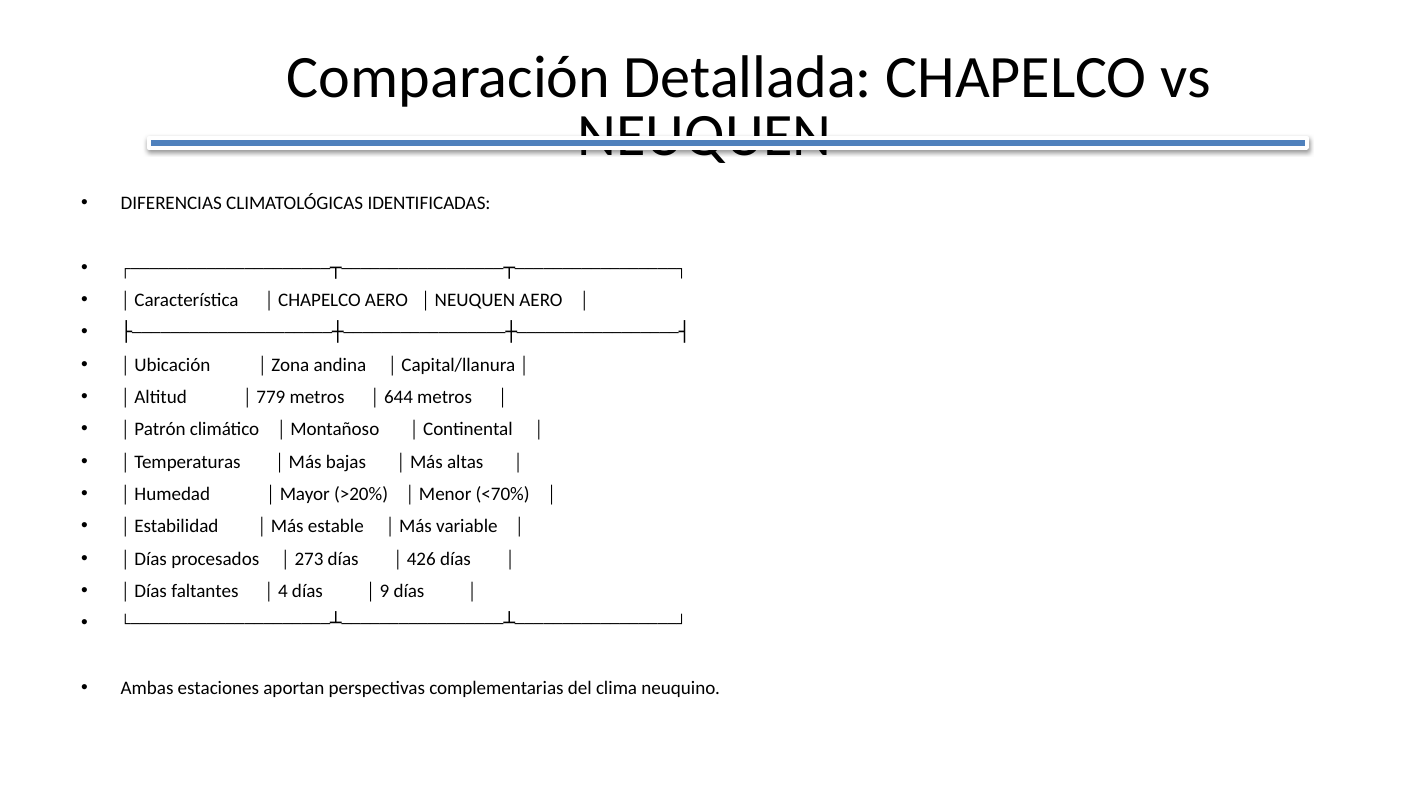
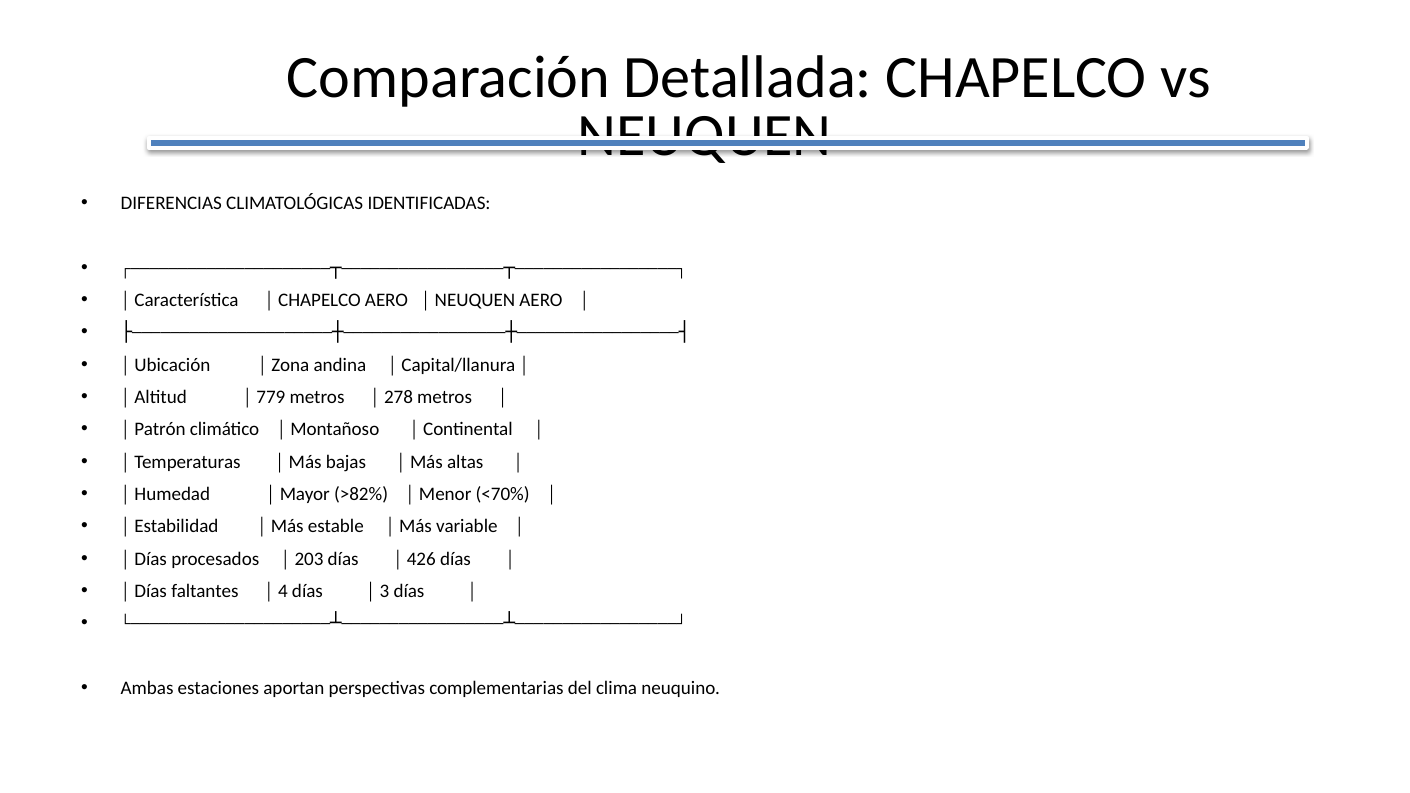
644: 644 -> 278
>20%: >20% -> >82%
273: 273 -> 203
9: 9 -> 3
